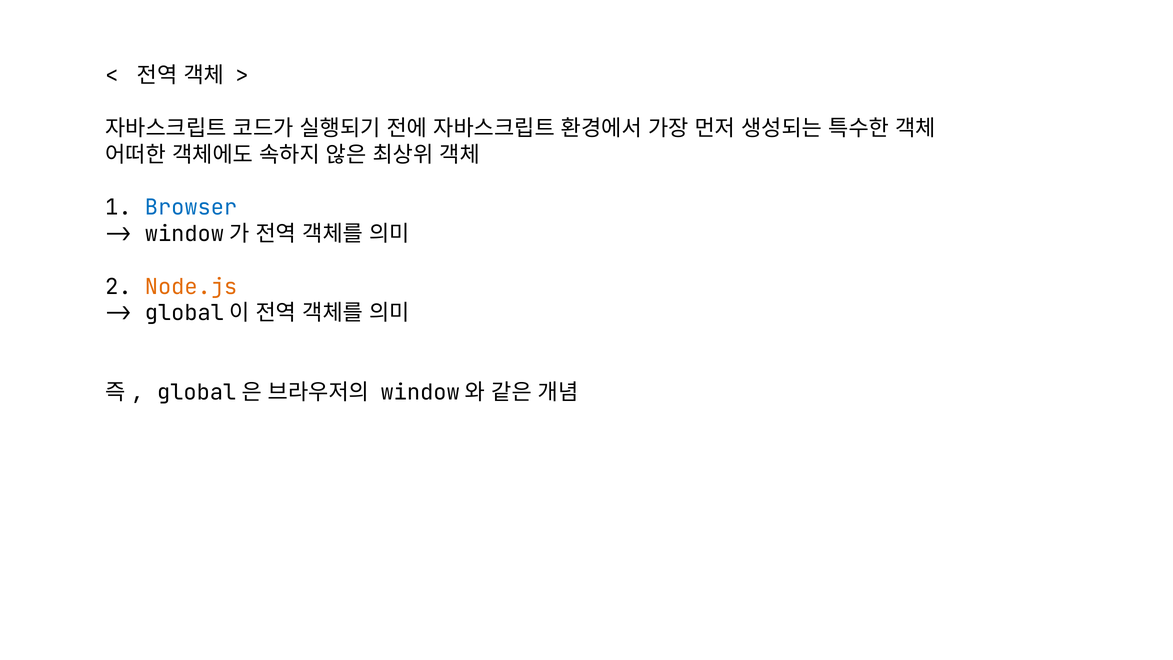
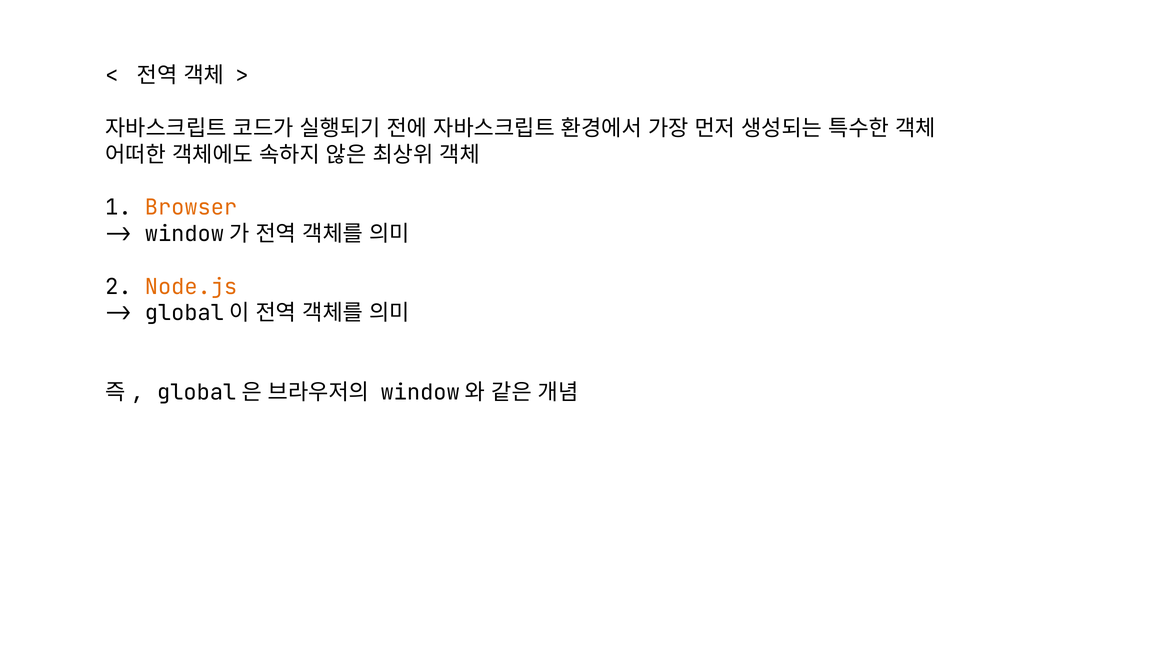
Browser colour: blue -> orange
